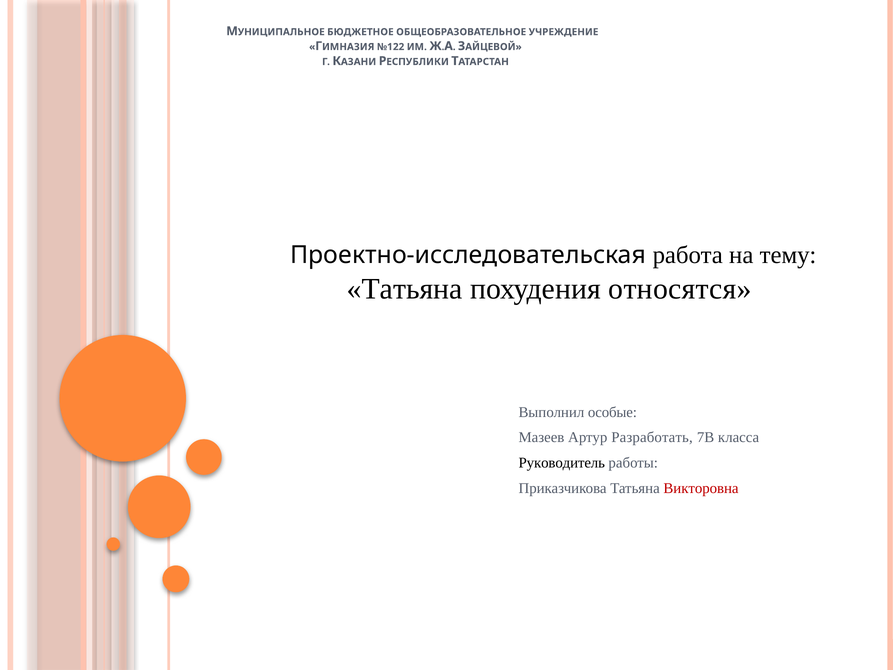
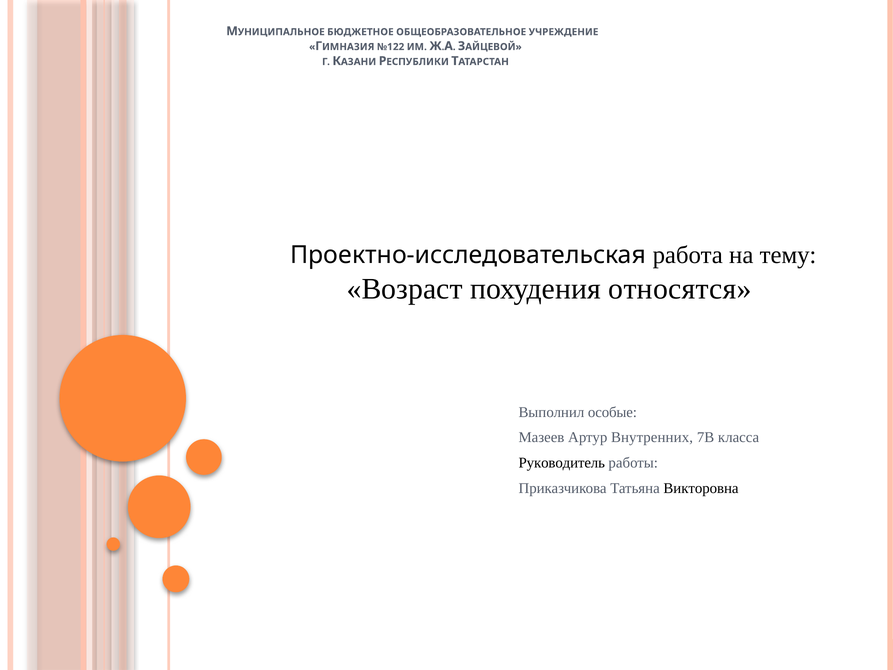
Татьяна at (405, 289): Татьяна -> Возраст
Разработать: Разработать -> Внутренних
Викторовна colour: red -> black
